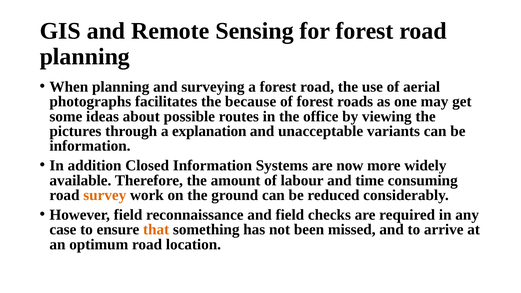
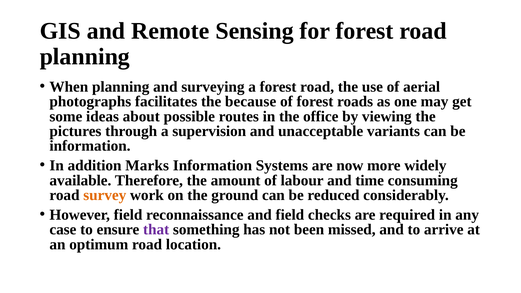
explanation: explanation -> supervision
Closed: Closed -> Marks
that colour: orange -> purple
